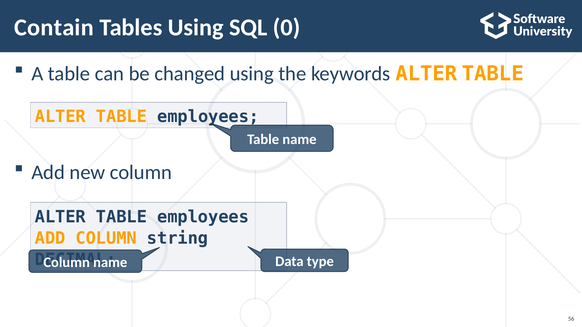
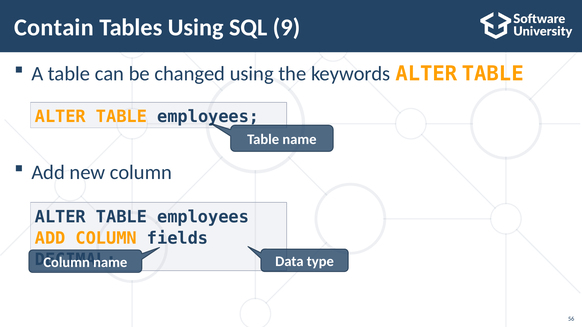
0: 0 -> 9
string: string -> fields
